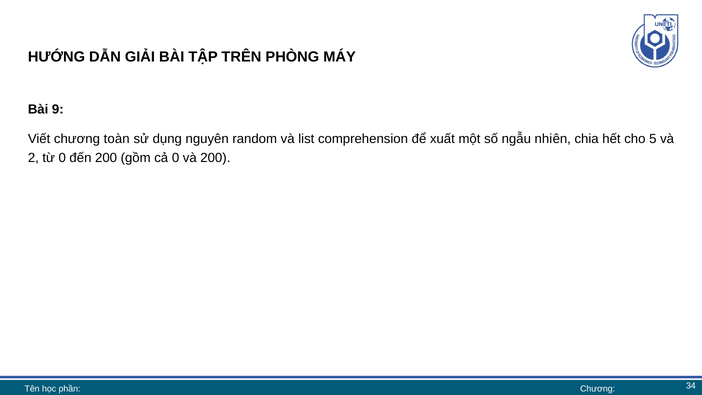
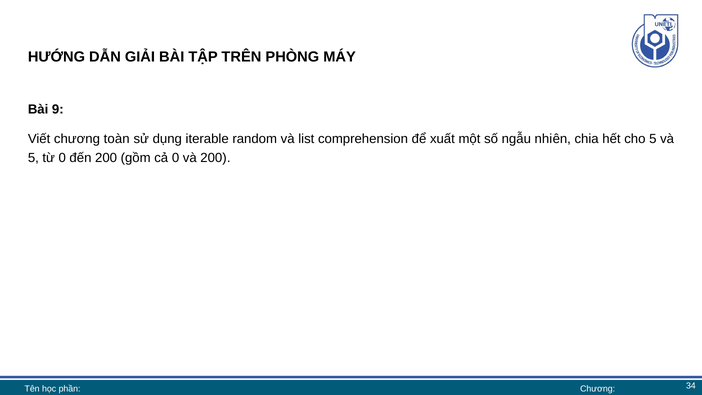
nguyên: nguyên -> iterable
2 at (33, 158): 2 -> 5
